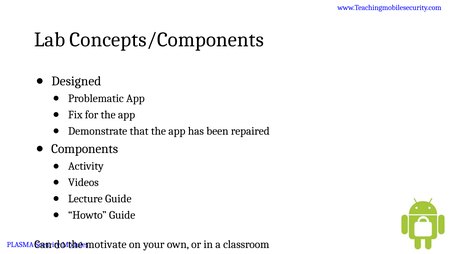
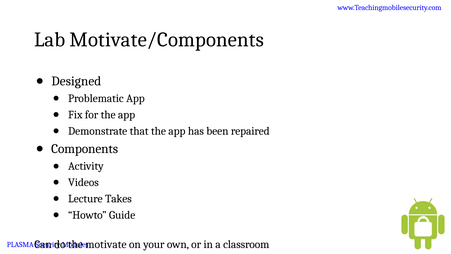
Concepts/Components: Concepts/Components -> Motivate/Components
Lecture Guide: Guide -> Takes
